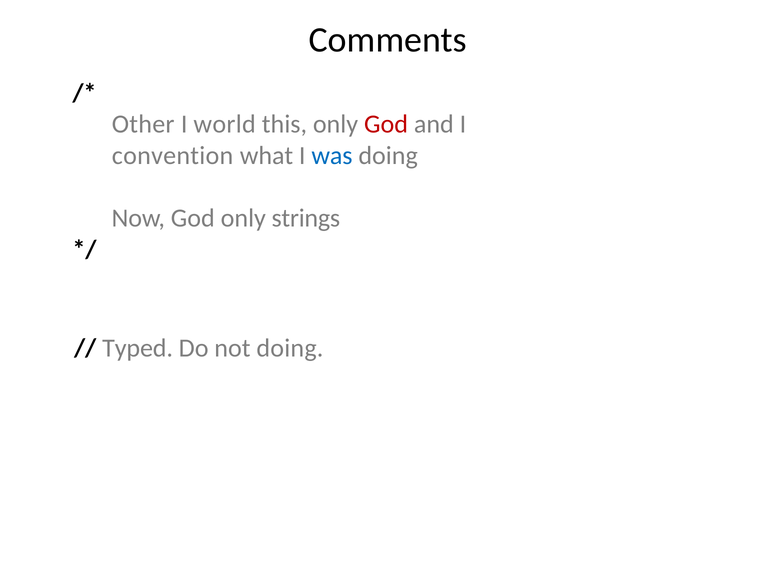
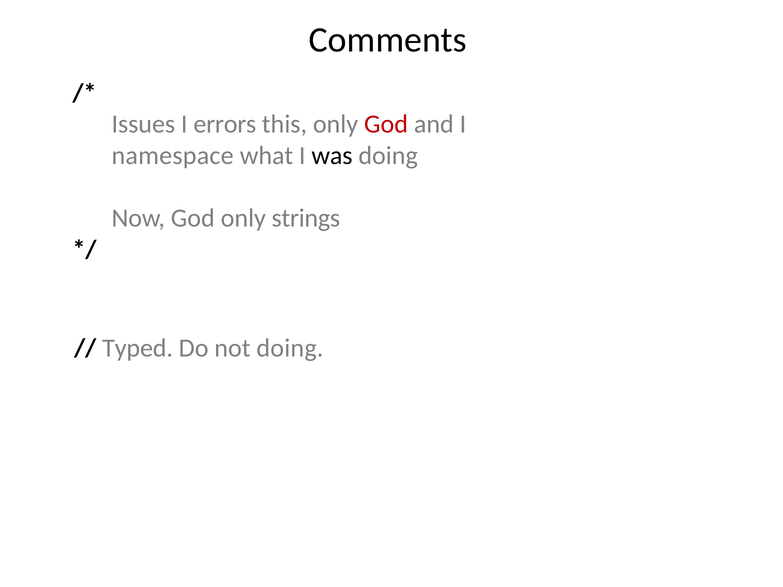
Other: Other -> Issues
world: world -> errors
convention: convention -> namespace
was colour: blue -> black
